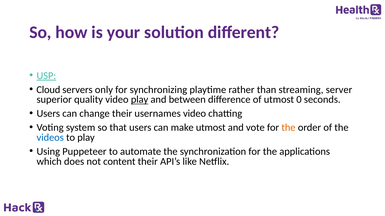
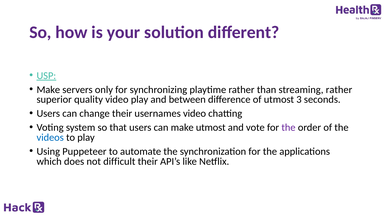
Cloud at (48, 90): Cloud -> Make
streaming server: server -> rather
play at (140, 100) underline: present -> none
0: 0 -> 3
the at (288, 128) colour: orange -> purple
content: content -> difficult
